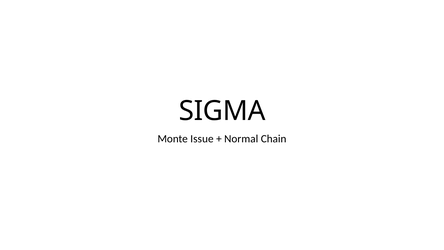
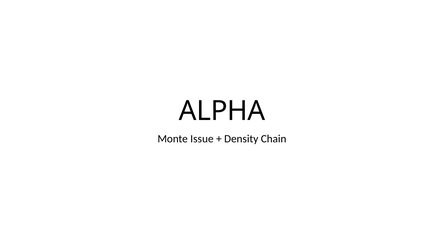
SIGMA: SIGMA -> ALPHA
Normal: Normal -> Density
